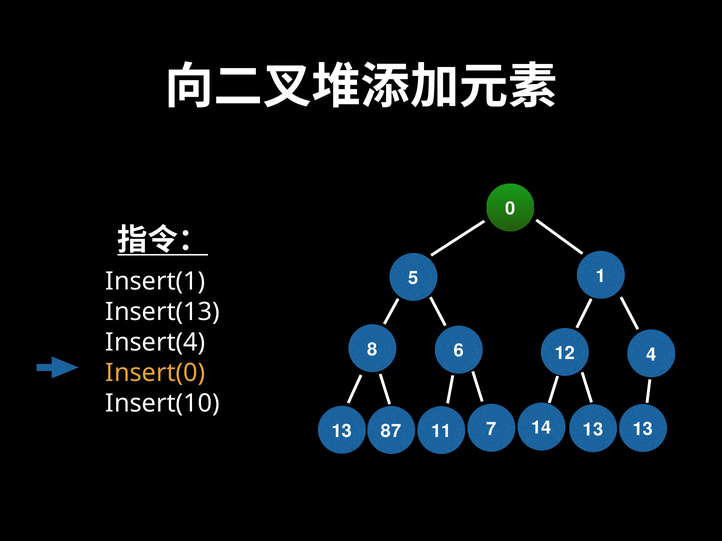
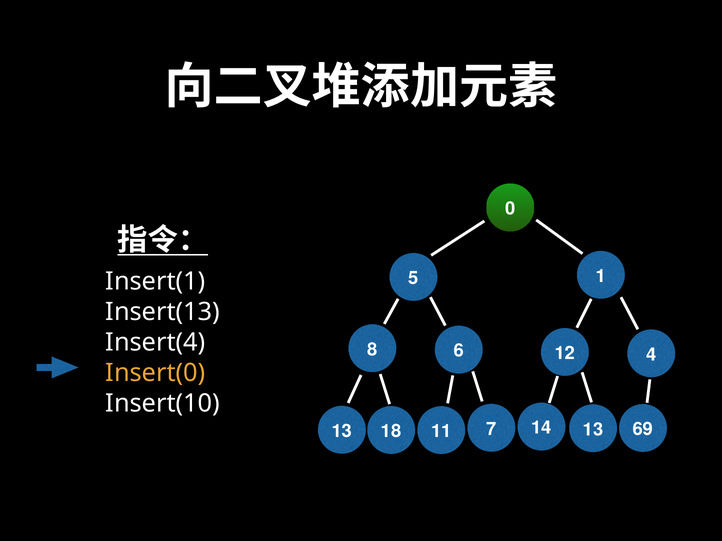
13 13: 13 -> 69
87: 87 -> 18
